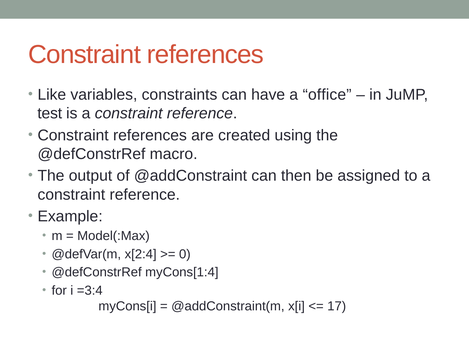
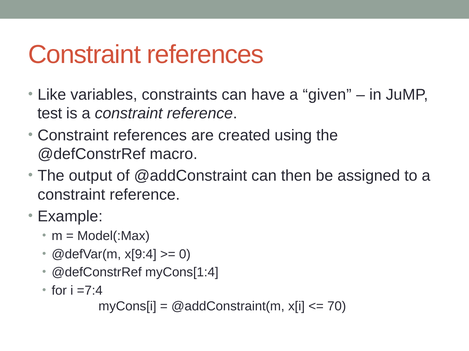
office: office -> given
x[2:4: x[2:4 -> x[9:4
=3:4: =3:4 -> =7:4
17: 17 -> 70
